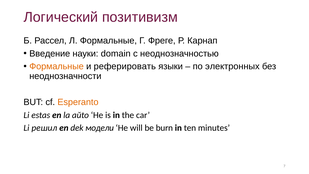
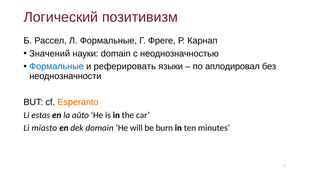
Введение: Введение -> Значений
Формальные at (57, 66) colour: orange -> blue
электронных: электронных -> аплодировал
решил: решил -> miasto
dek модели: модели -> domain
